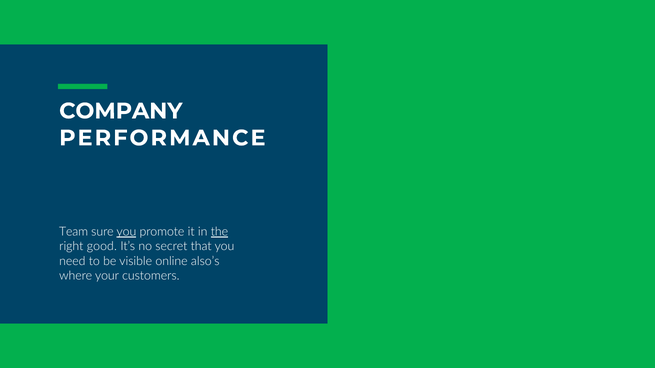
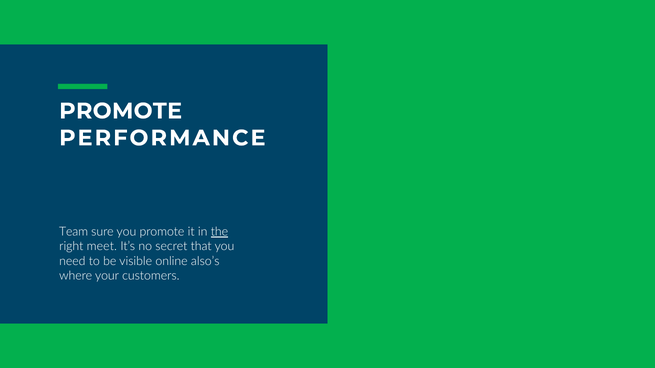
COMPANY at (121, 111): COMPANY -> PROMOTE
you at (126, 232) underline: present -> none
good: good -> meet
